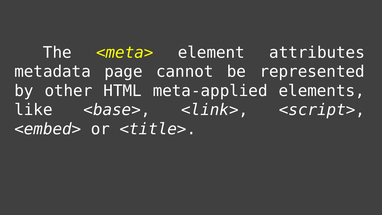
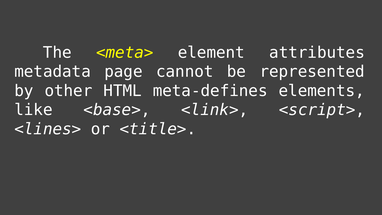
meta-applied: meta-applied -> meta-defines
<embed>: <embed> -> <lines>
